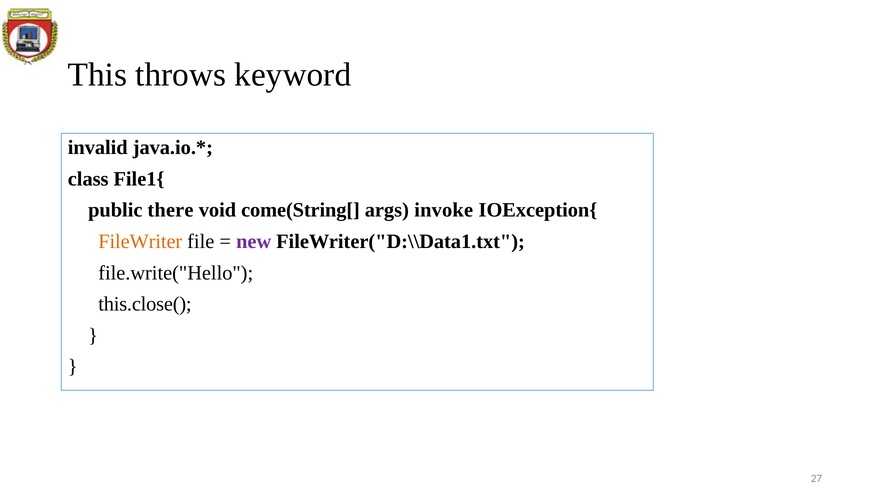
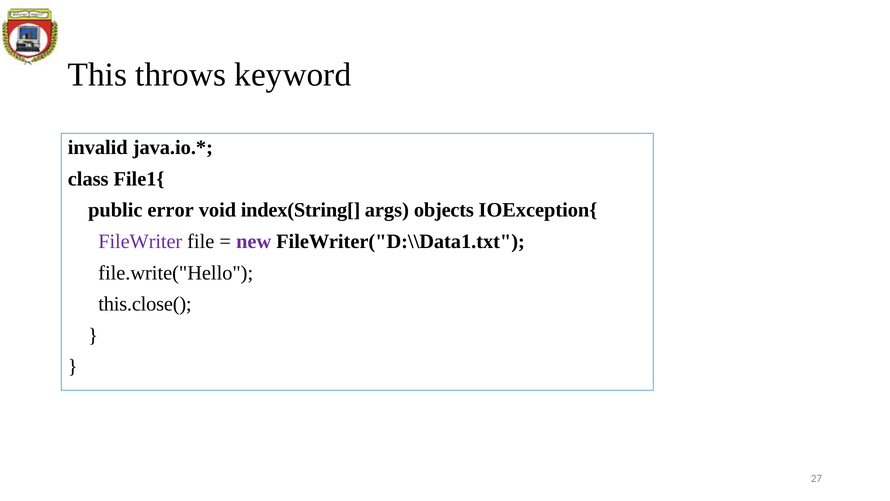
there: there -> error
come(String[: come(String[ -> index(String[
invoke: invoke -> objects
FileWriter colour: orange -> purple
